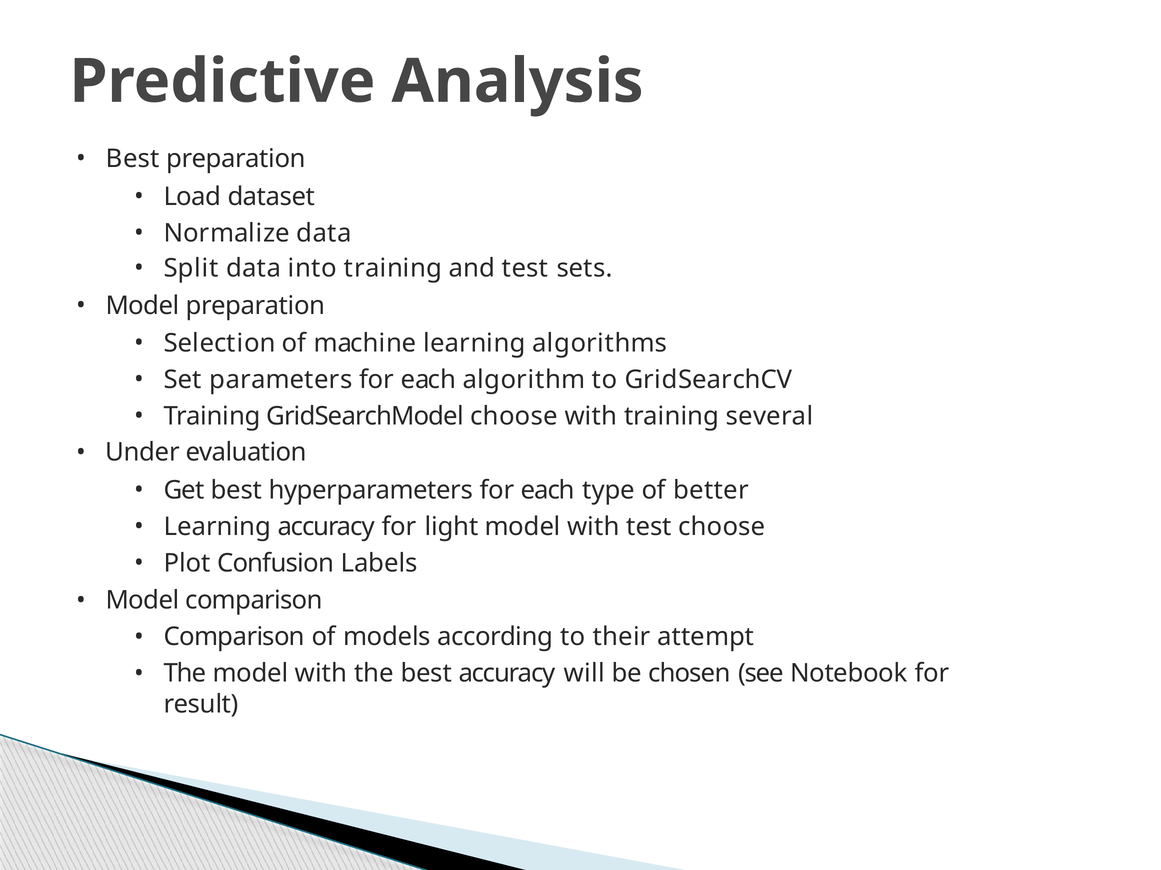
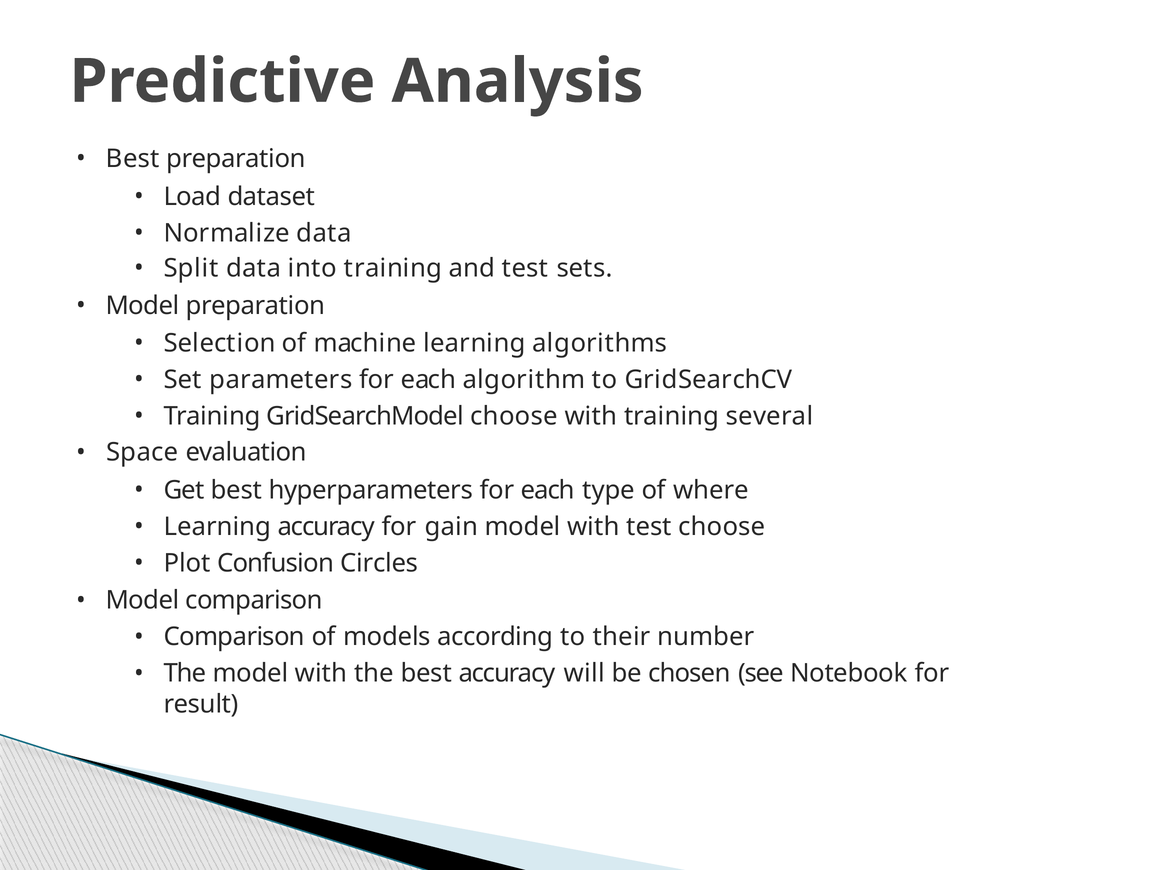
Under: Under -> Space
better: better -> where
light: light -> gain
Labels: Labels -> Circles
attempt: attempt -> number
